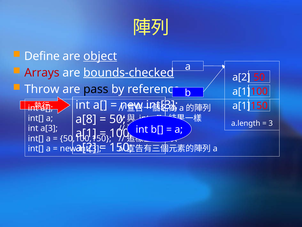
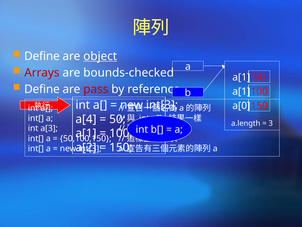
bounds-checked underline: present -> none
a[2 at (241, 77): a[2 -> a[1
Throw at (42, 89): Throw -> Define
pass colour: black -> red
a[1 at (241, 106): a[1 -> a[0
a[8: a[8 -> a[4
